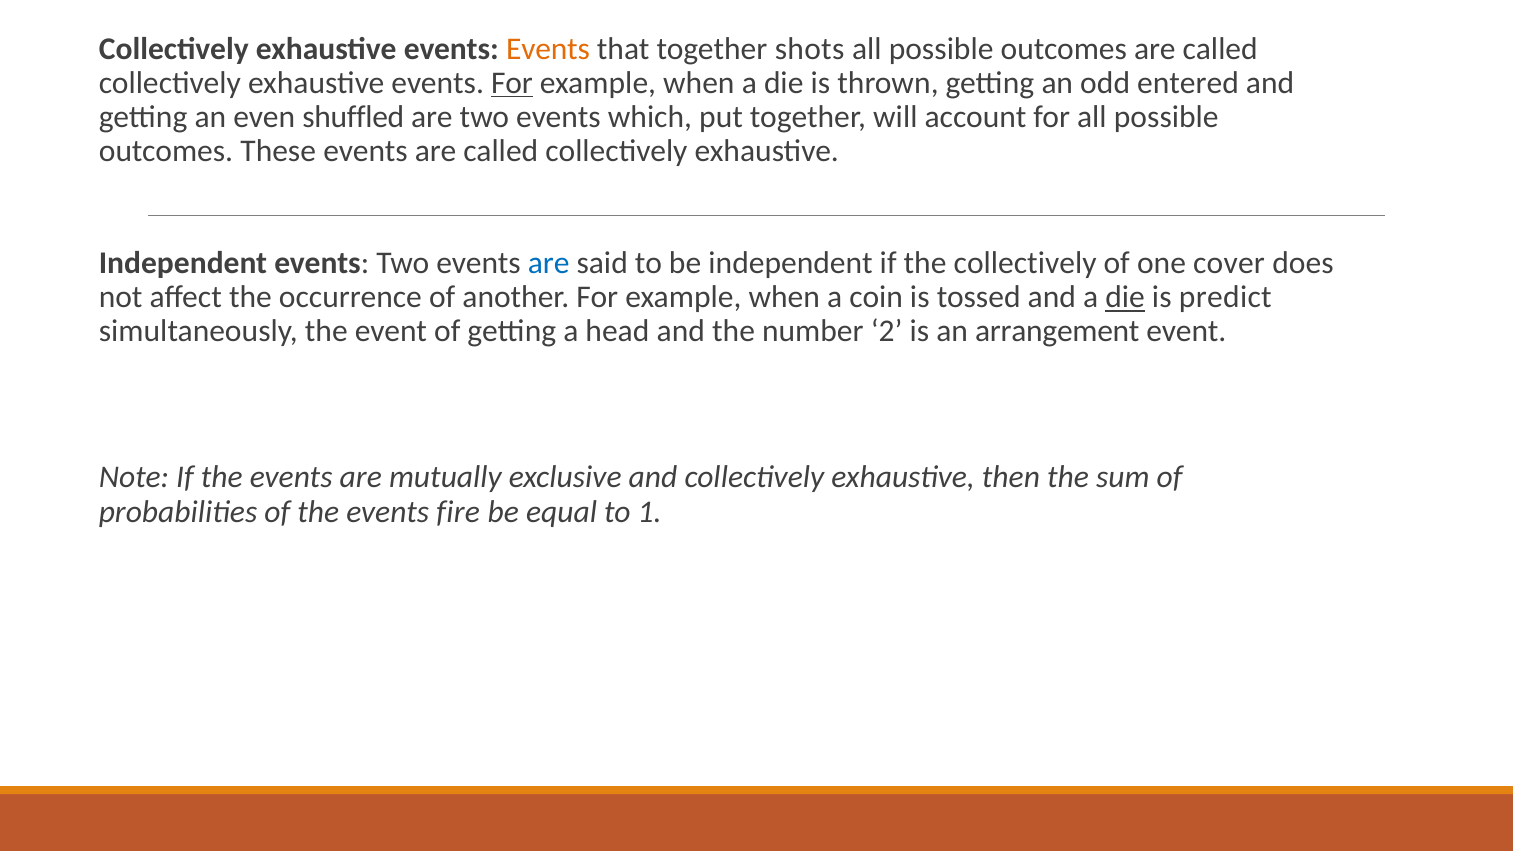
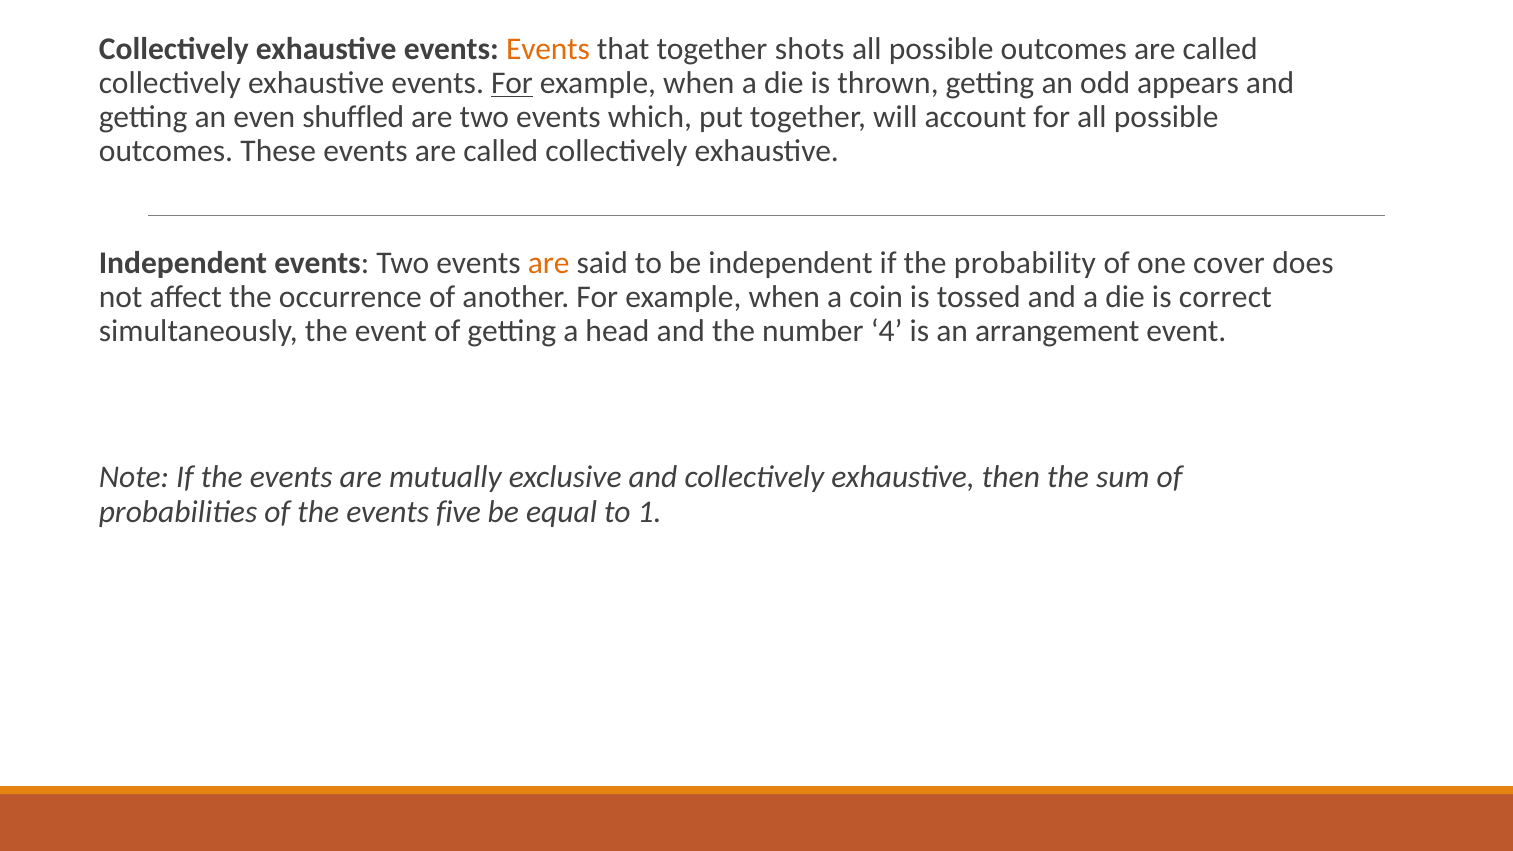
entered: entered -> appears
are at (549, 263) colour: blue -> orange
the collectively: collectively -> probability
die at (1125, 297) underline: present -> none
predict: predict -> correct
2: 2 -> 4
fire: fire -> five
